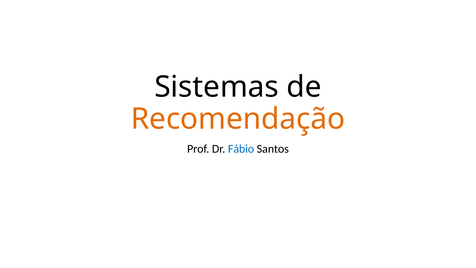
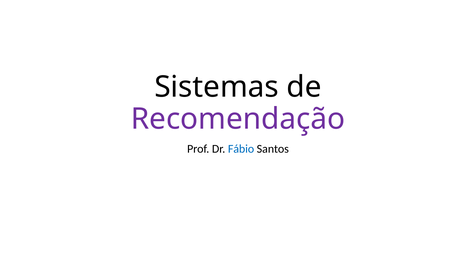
Recomendação colour: orange -> purple
